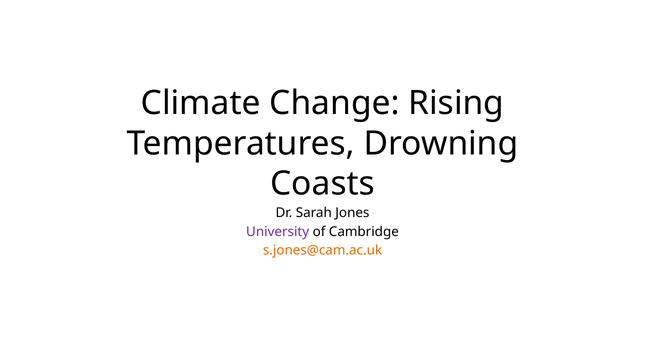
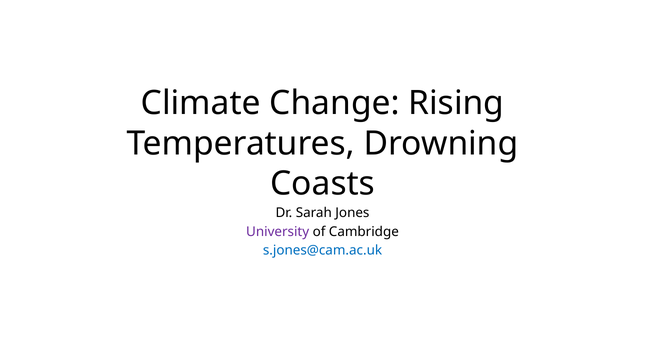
s.jones@cam.ac.uk colour: orange -> blue
